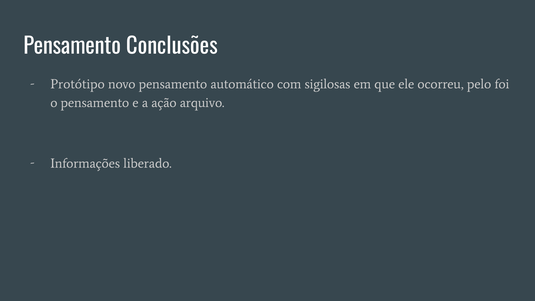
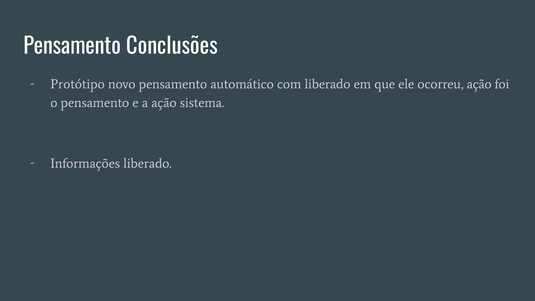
com sigilosas: sigilosas -> liberado
ocorreu pelo: pelo -> ação
arquivo: arquivo -> sistema
